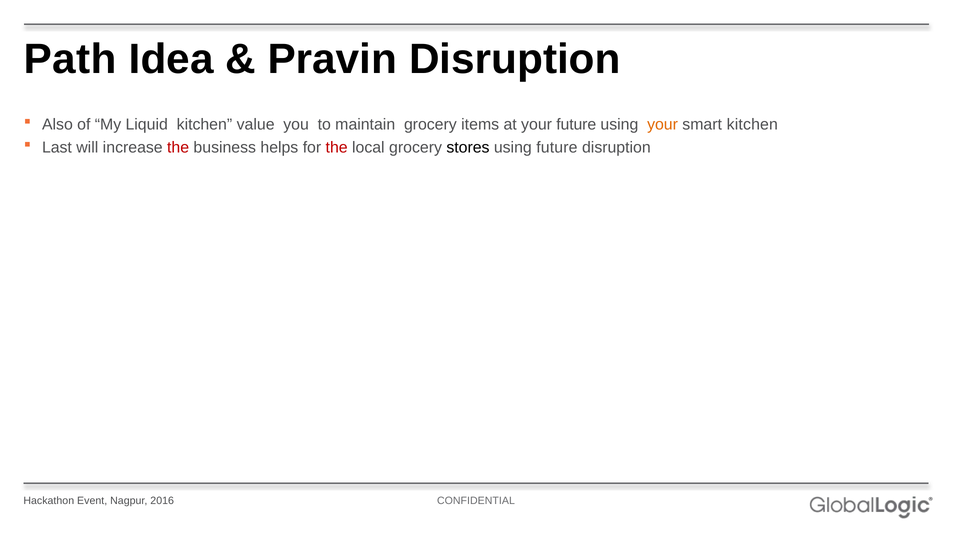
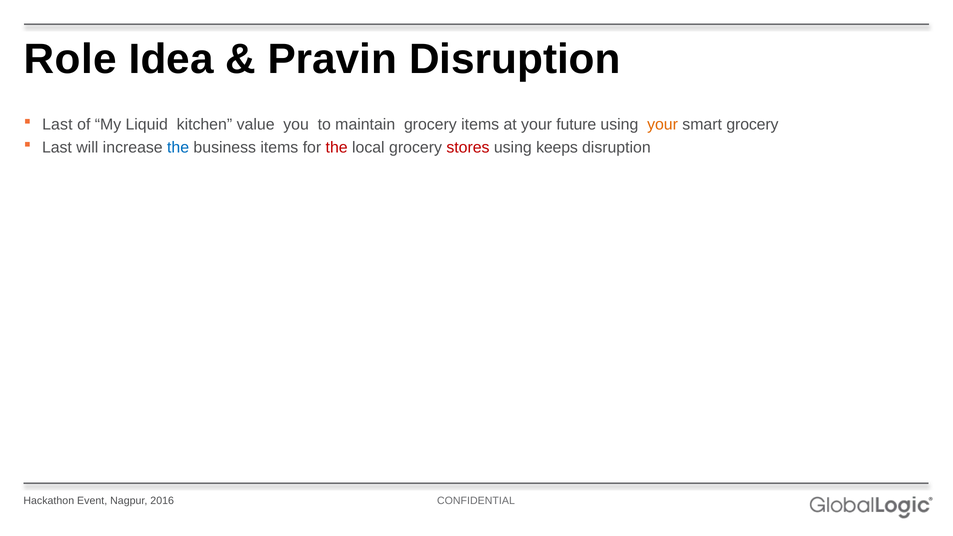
Path: Path -> Role
Also at (57, 124): Also -> Last
smart kitchen: kitchen -> grocery
the at (178, 147) colour: red -> blue
business helps: helps -> items
stores colour: black -> red
using future: future -> keeps
